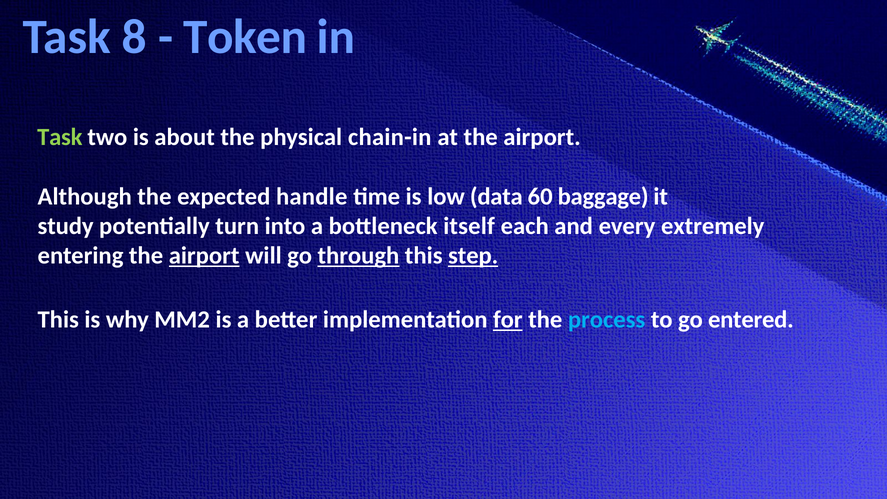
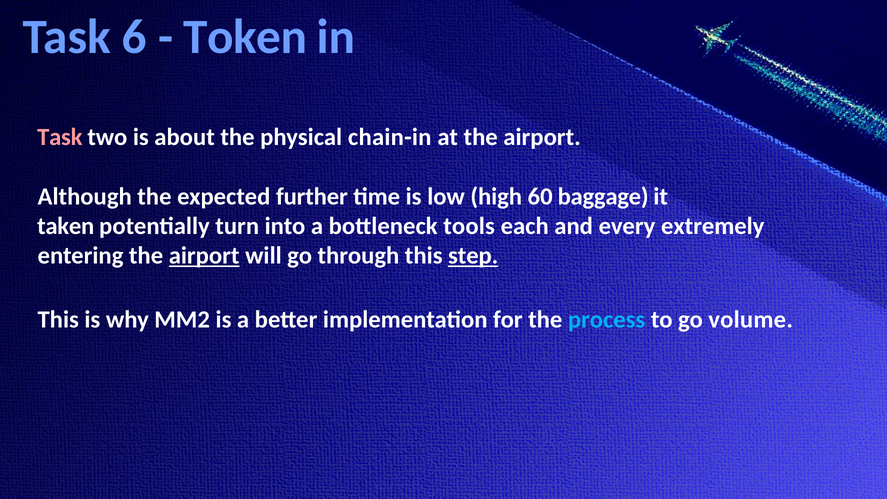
8: 8 -> 6
Task at (60, 137) colour: light green -> pink
handle: handle -> further
data: data -> high
study: study -> taken
itself: itself -> tools
through underline: present -> none
for underline: present -> none
entered: entered -> volume
